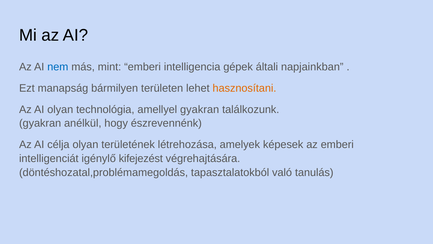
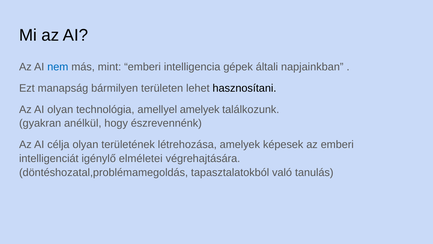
hasznosítani colour: orange -> black
amellyel gyakran: gyakran -> amelyek
kifejezést: kifejezést -> elméletei
